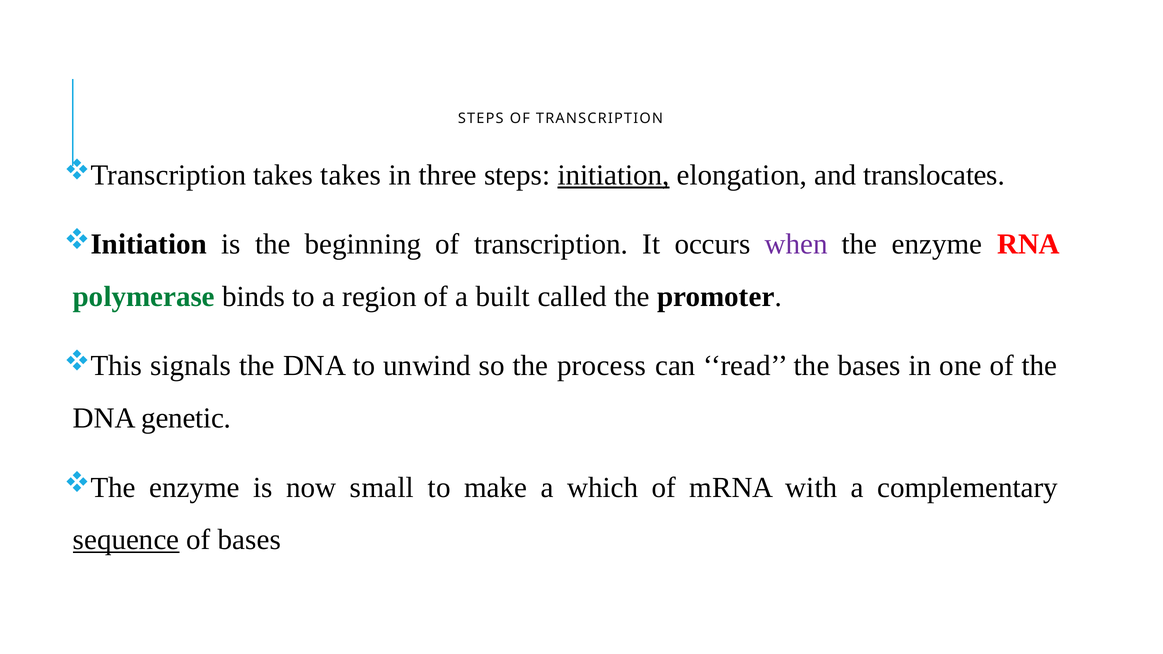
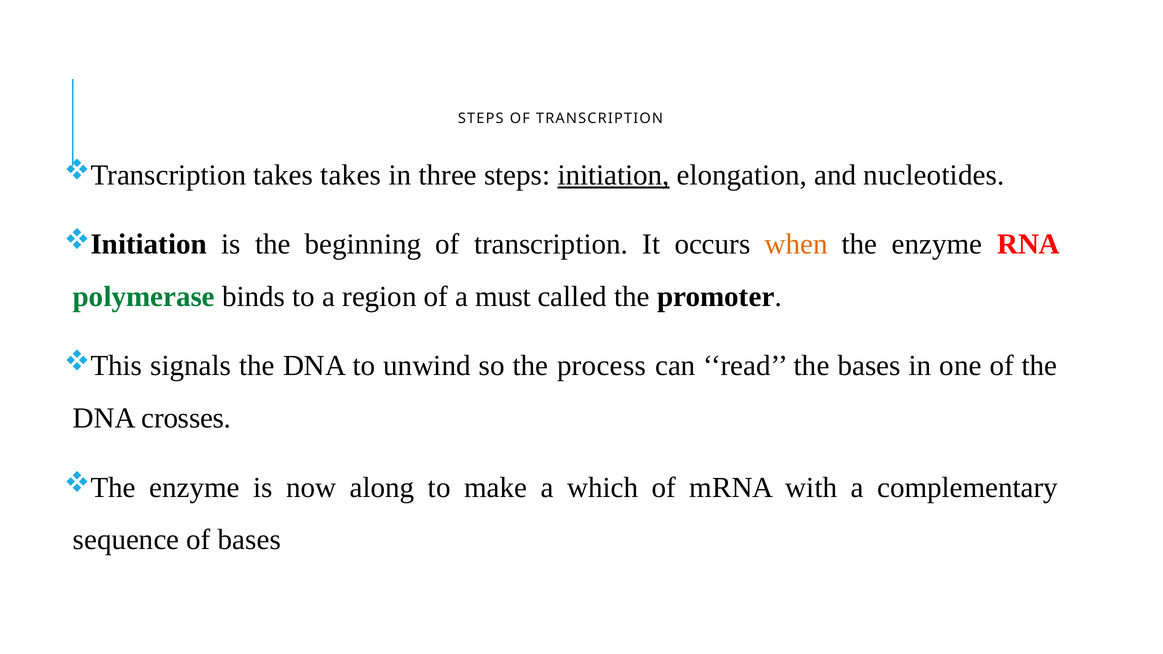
translocates: translocates -> nucleotides
when colour: purple -> orange
built: built -> must
genetic: genetic -> crosses
small: small -> along
sequence underline: present -> none
